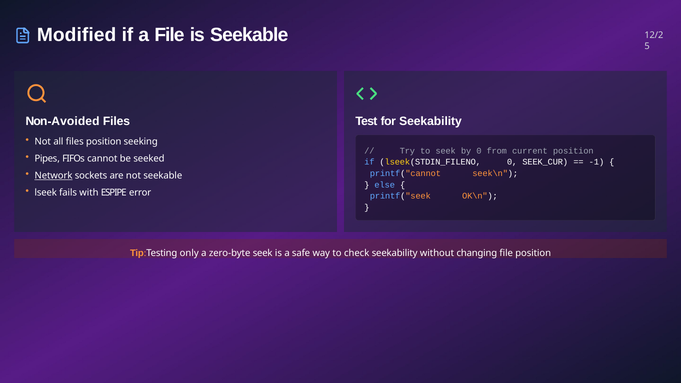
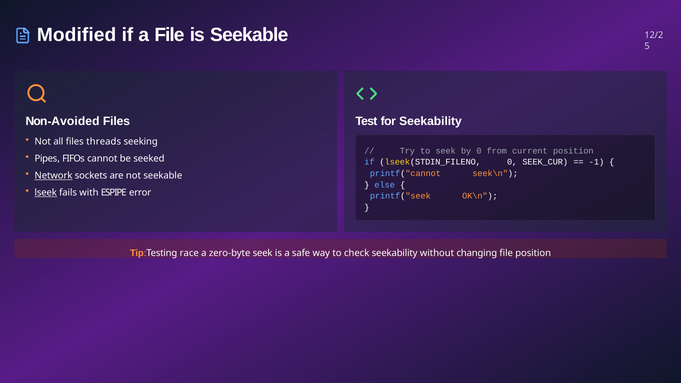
files position: position -> threads
lseek underline: none -> present
only: only -> race
